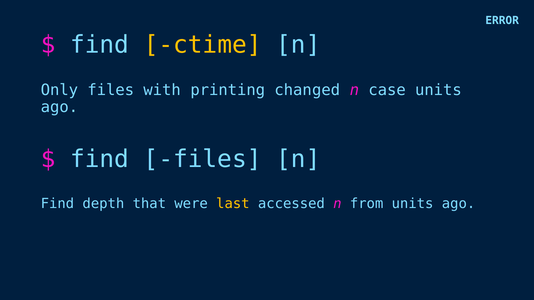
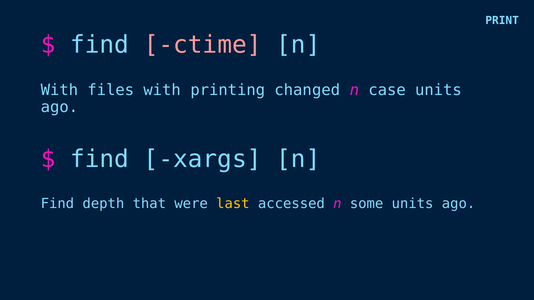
ERROR: ERROR -> PRINT
ctime colour: yellow -> pink
Only at (59, 90): Only -> With
find files: files -> xargs
from: from -> some
